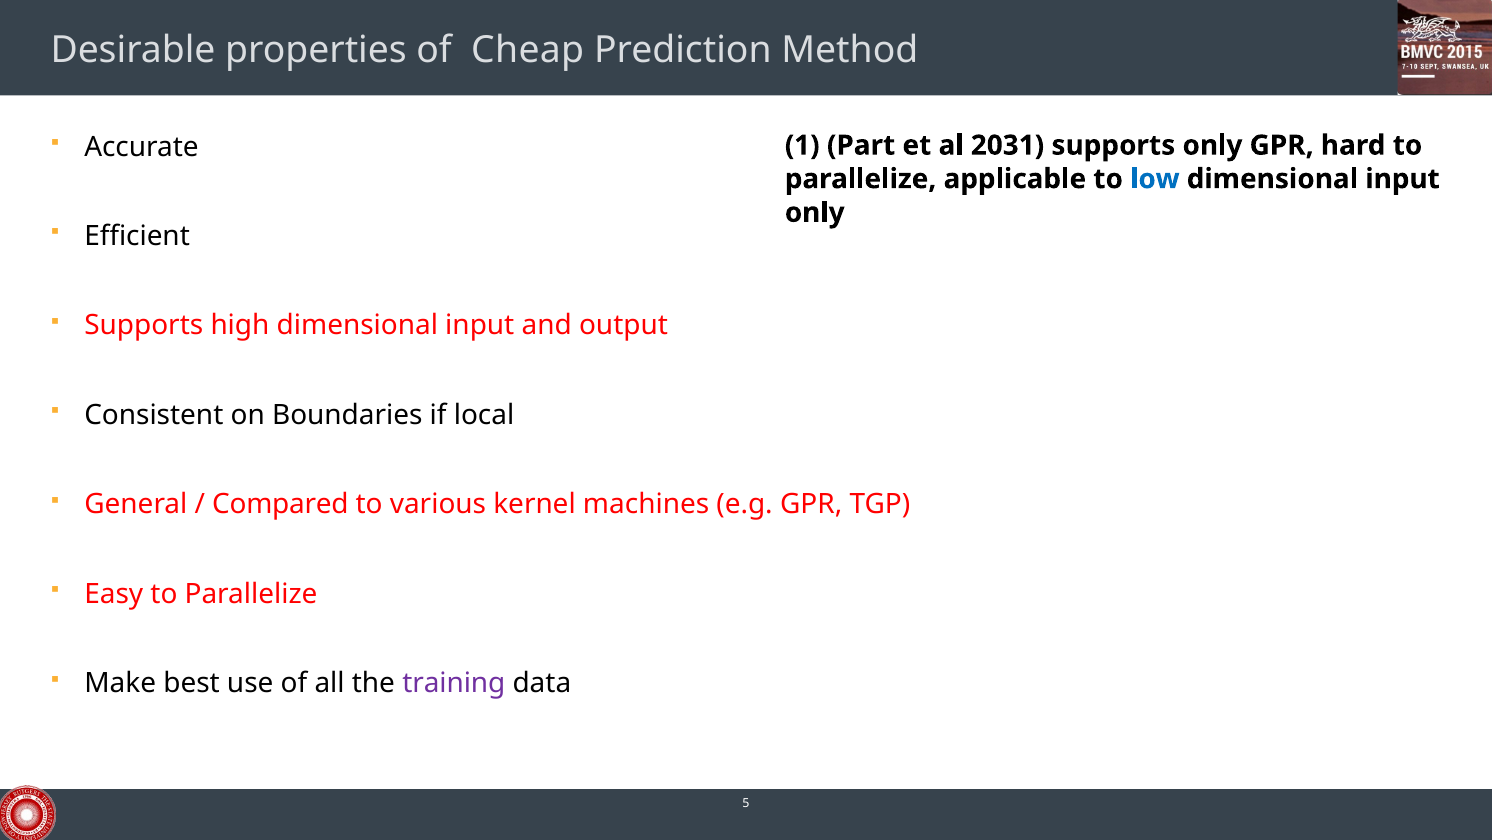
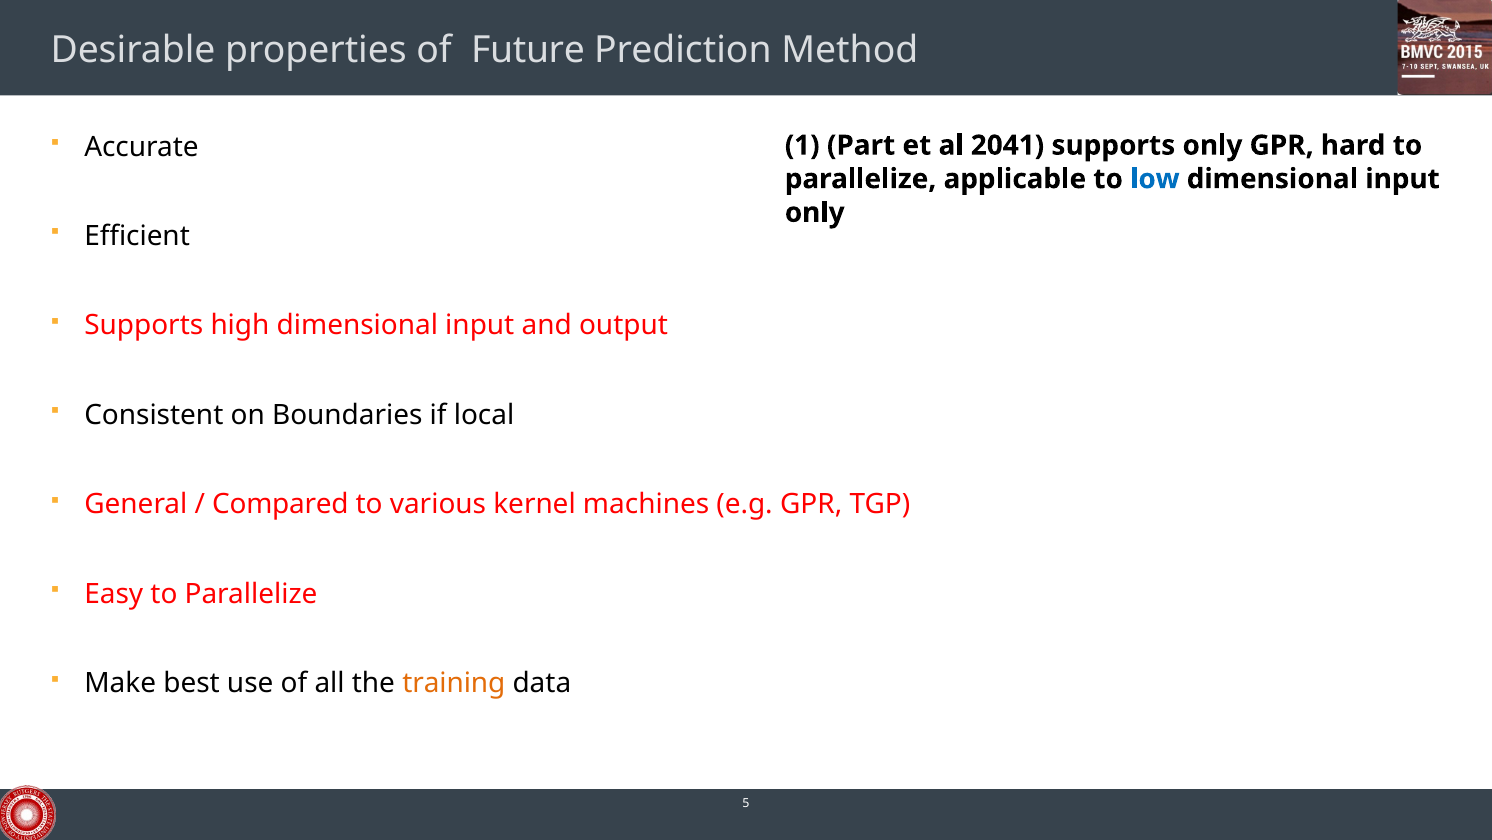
Cheap: Cheap -> Future
2031: 2031 -> 2041
training colour: purple -> orange
